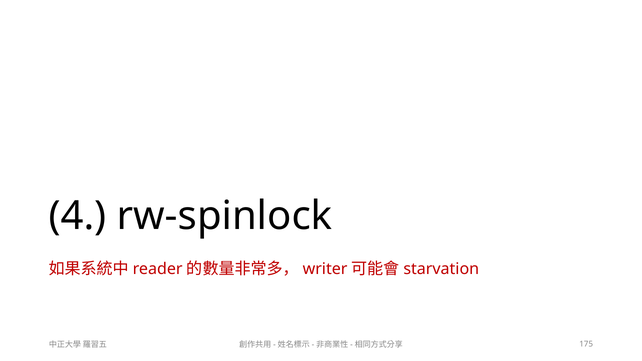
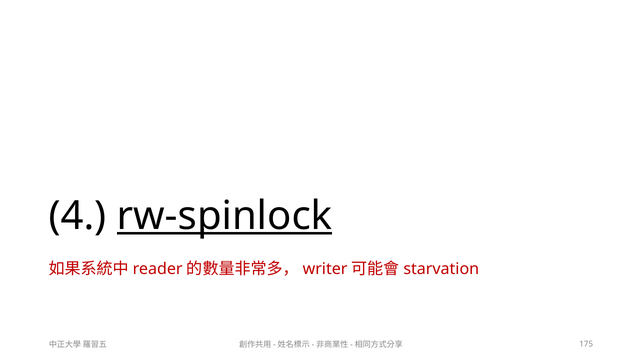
rw-spinlock underline: none -> present
